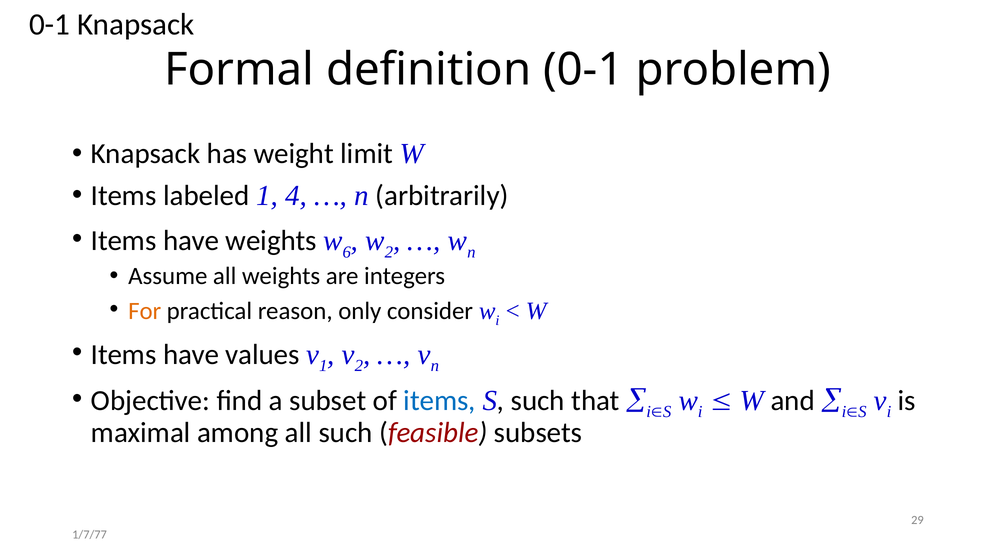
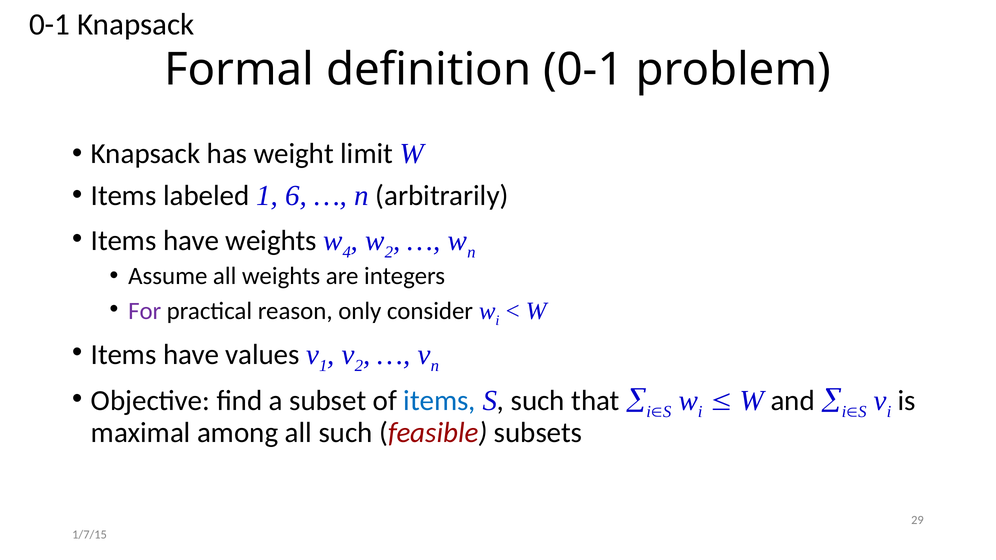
4: 4 -> 6
6: 6 -> 4
For colour: orange -> purple
1/7/77: 1/7/77 -> 1/7/15
